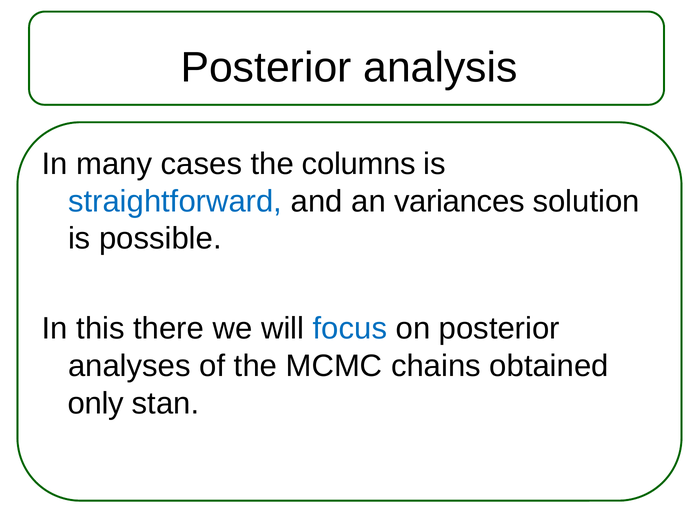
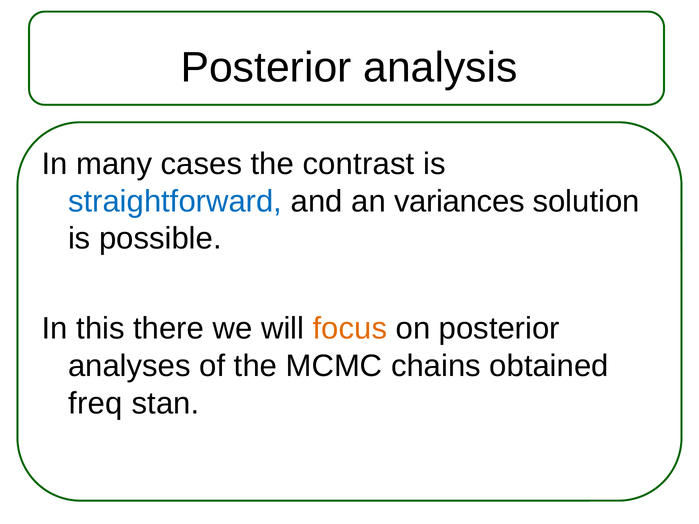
columns: columns -> contrast
focus colour: blue -> orange
only: only -> freq
